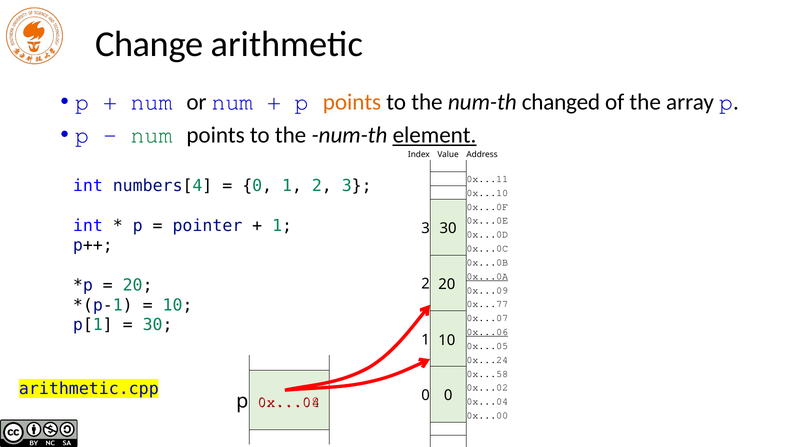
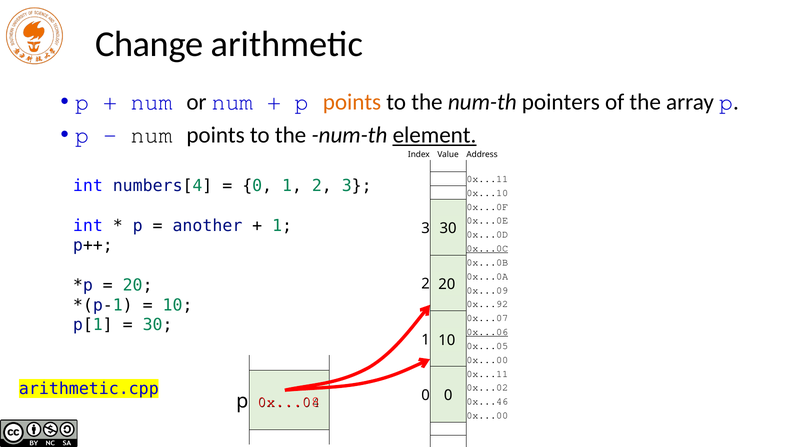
changed: changed -> pointers
num at (152, 135) colour: green -> black
pointer: pointer -> another
0x...0C underline: none -> present
0x...0A underline: present -> none
0x...77: 0x...77 -> 0x...92
0x...24 at (487, 360): 0x...24 -> 0x...00
0x...58 at (487, 373): 0x...58 -> 0x...11
0x...04 at (487, 401): 0x...04 -> 0x...46
